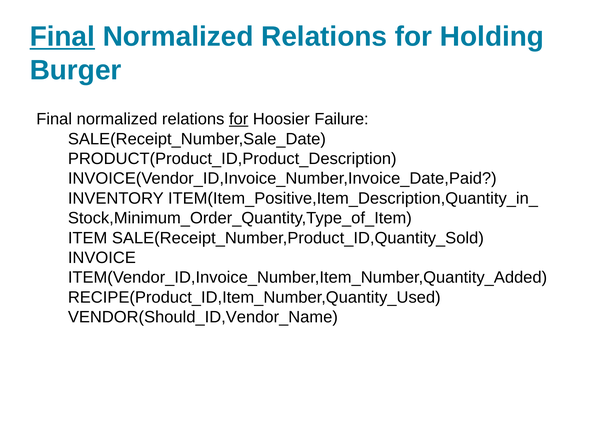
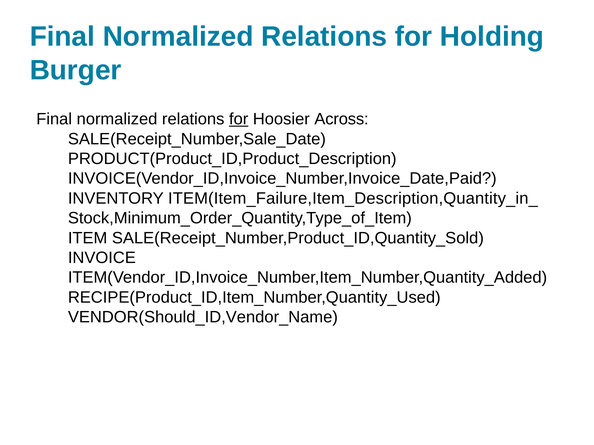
Final at (62, 37) underline: present -> none
Failure: Failure -> Across
ITEM(Item_Positive,Item_Description,Quantity_in_: ITEM(Item_Positive,Item_Description,Quantity_in_ -> ITEM(Item_Failure,Item_Description,Quantity_in_
